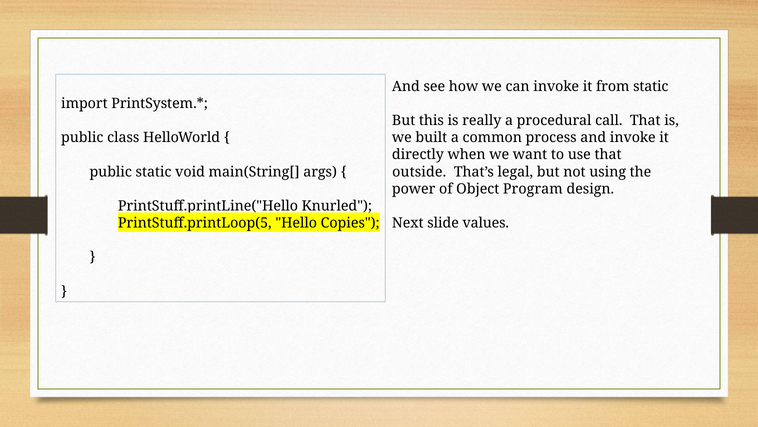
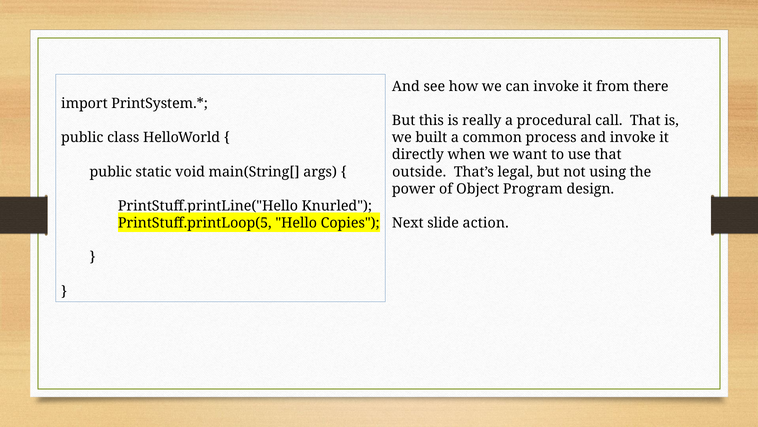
from static: static -> there
values: values -> action
